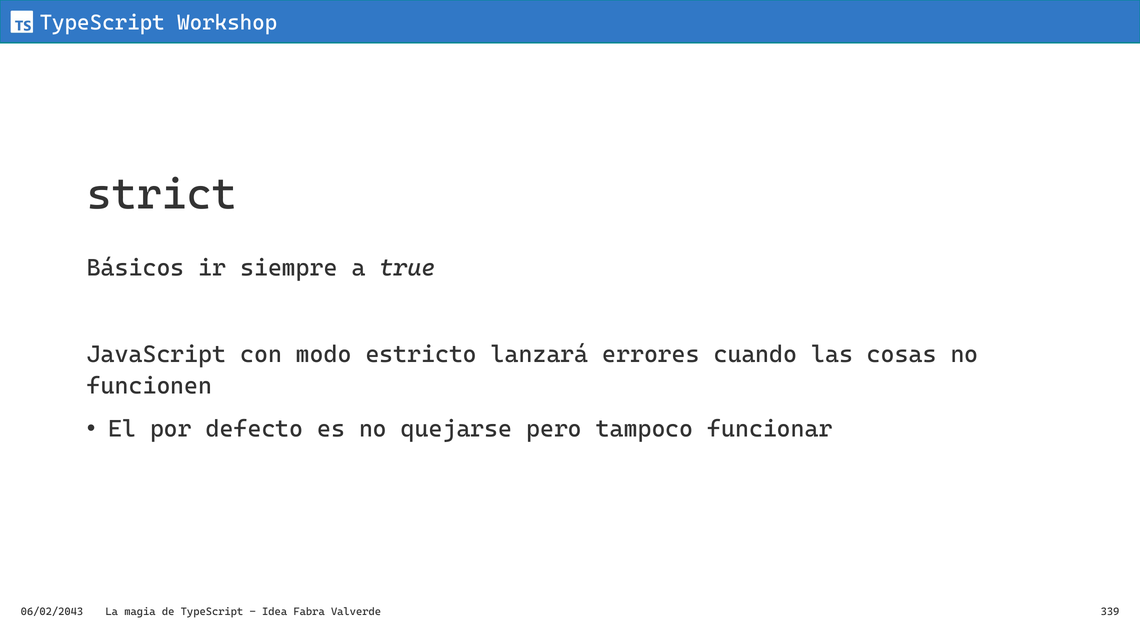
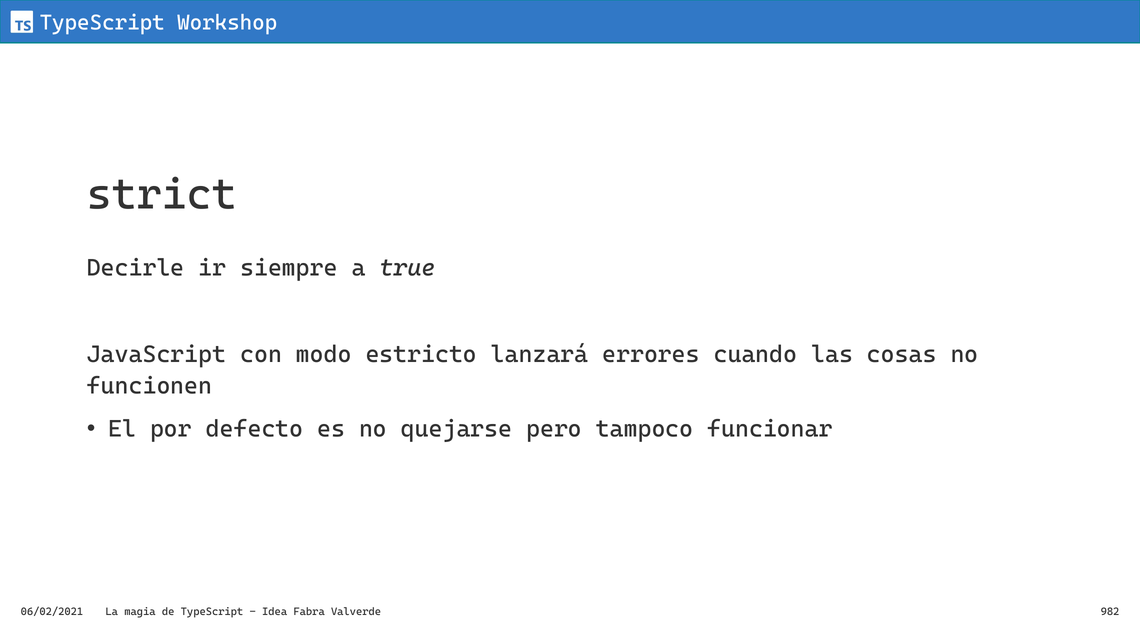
Básicos: Básicos -> Decirle
06/02/2043: 06/02/2043 -> 06/02/2021
339: 339 -> 982
